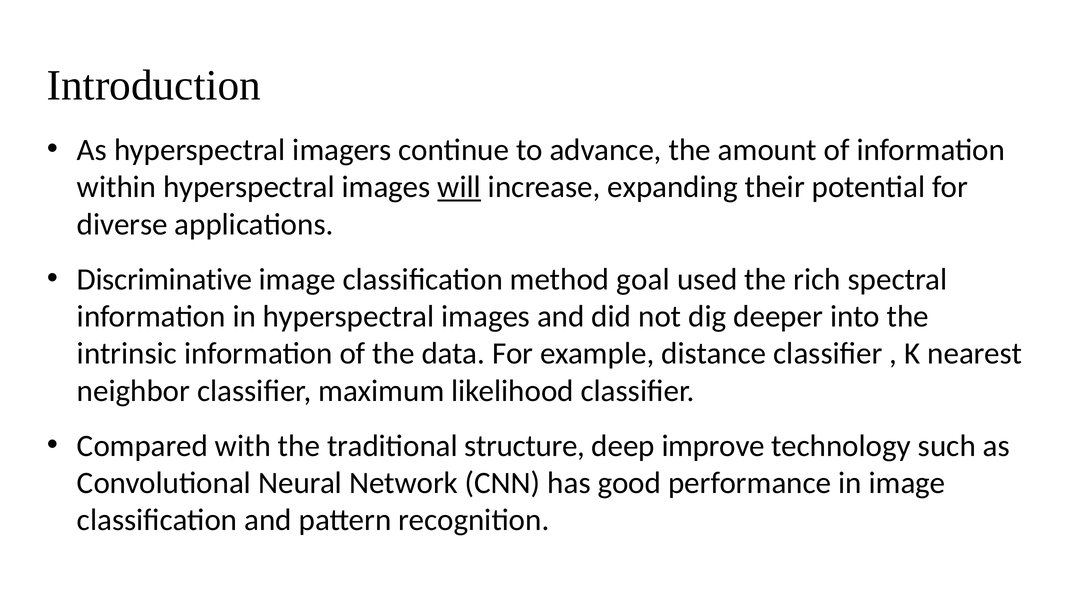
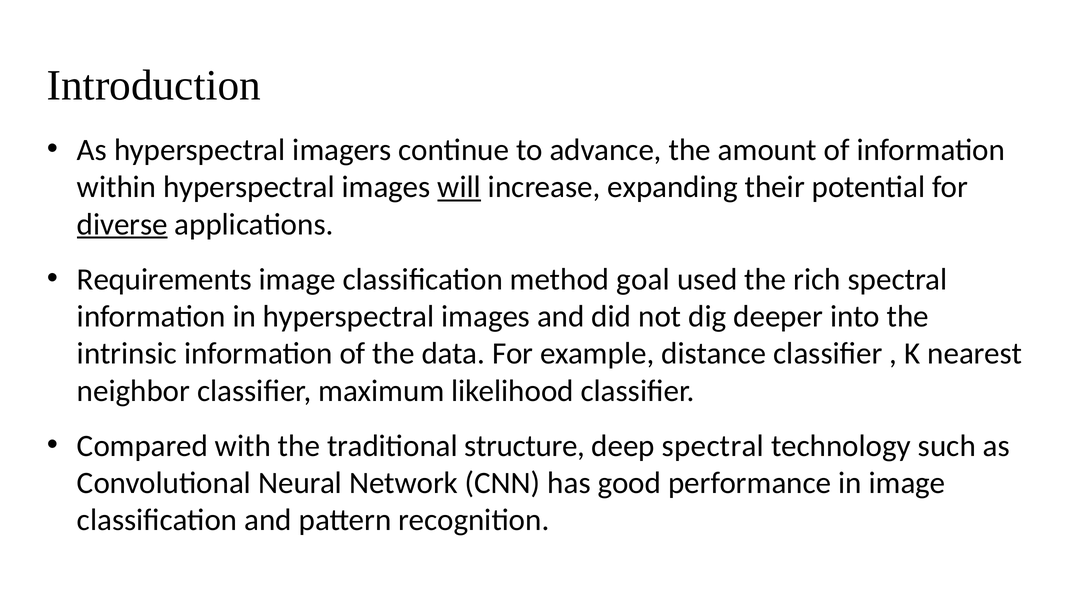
diverse underline: none -> present
Discriminative: Discriminative -> Requirements
deep improve: improve -> spectral
